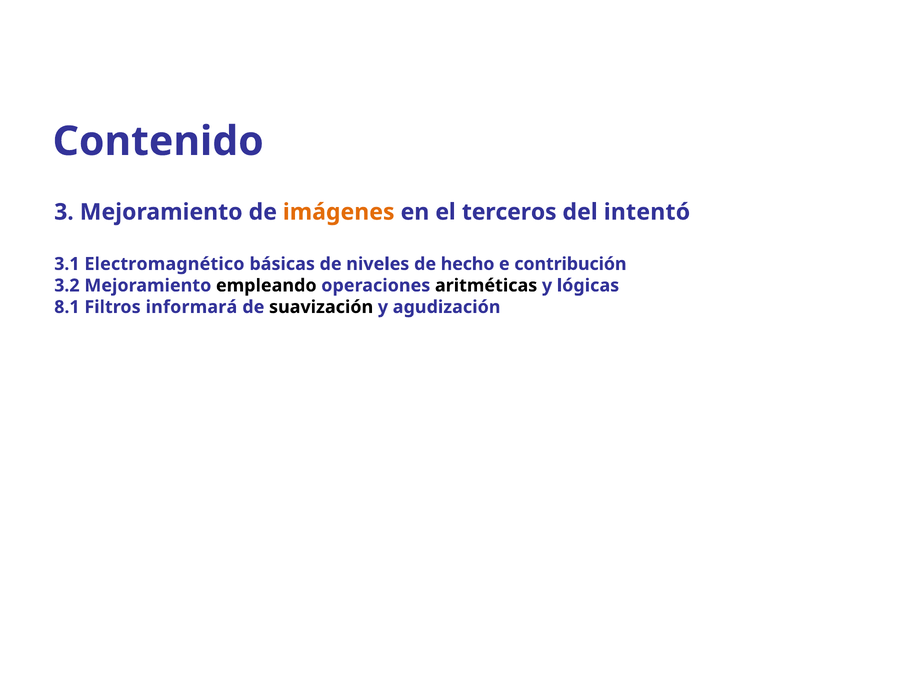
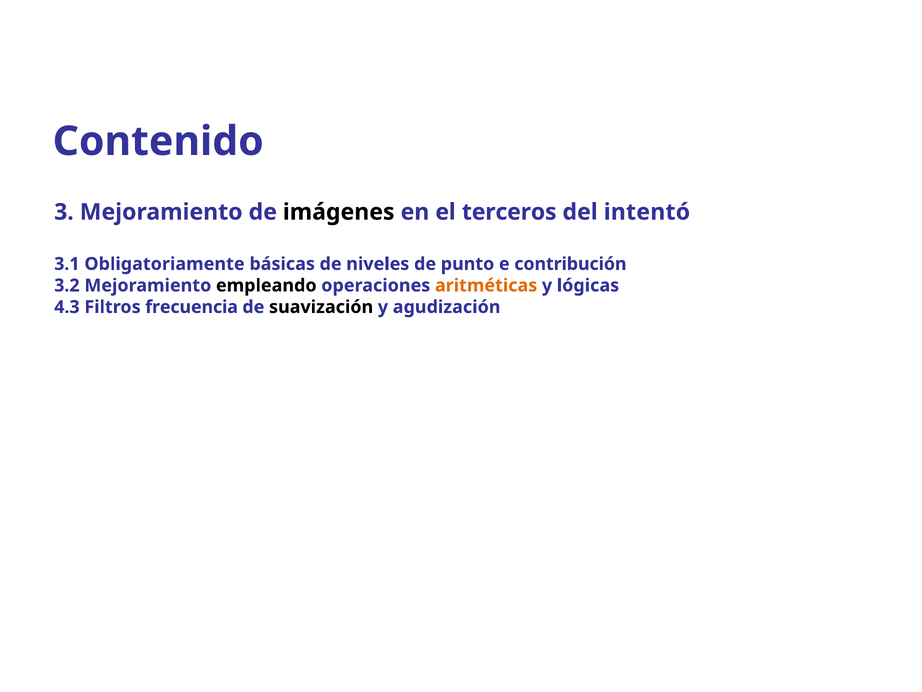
imágenes colour: orange -> black
Electromagnético: Electromagnético -> Obligatoriamente
hecho: hecho -> punto
aritméticas colour: black -> orange
8.1: 8.1 -> 4.3
informará: informará -> frecuencia
